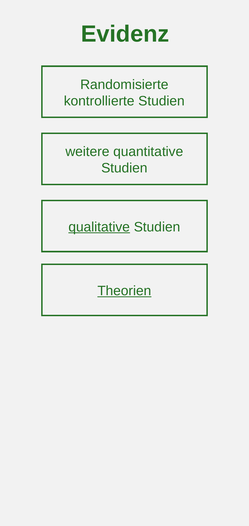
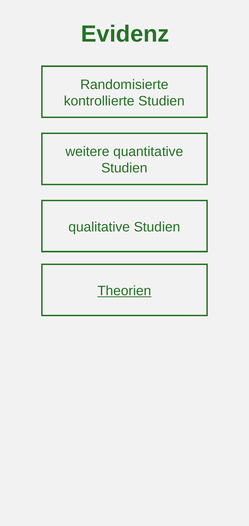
qualitative underline: present -> none
